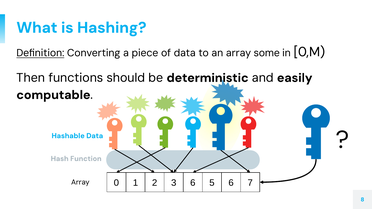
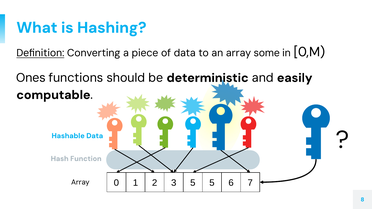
Then: Then -> Ones
3 6: 6 -> 5
